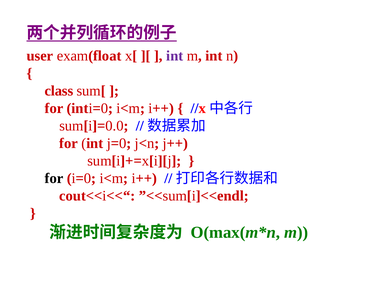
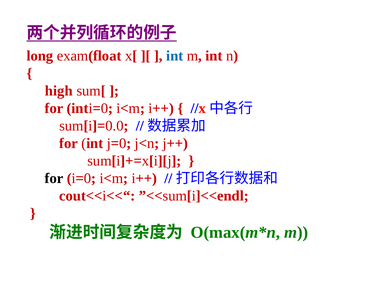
user: user -> long
int at (175, 56) colour: purple -> blue
class: class -> high
